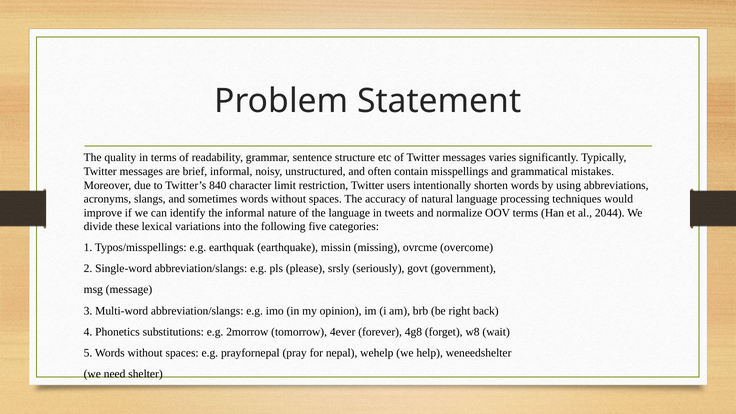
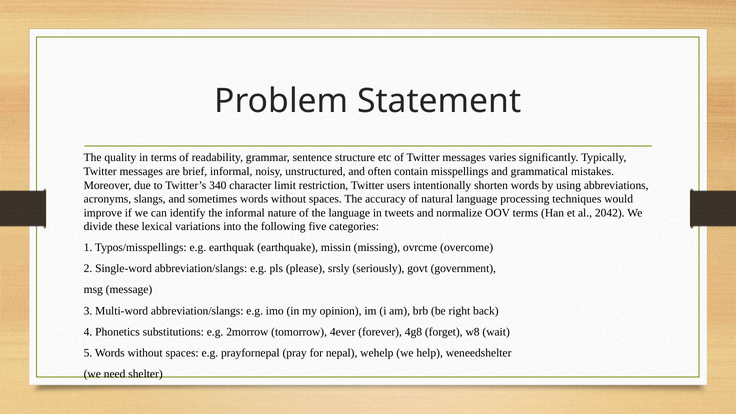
840: 840 -> 340
2044: 2044 -> 2042
